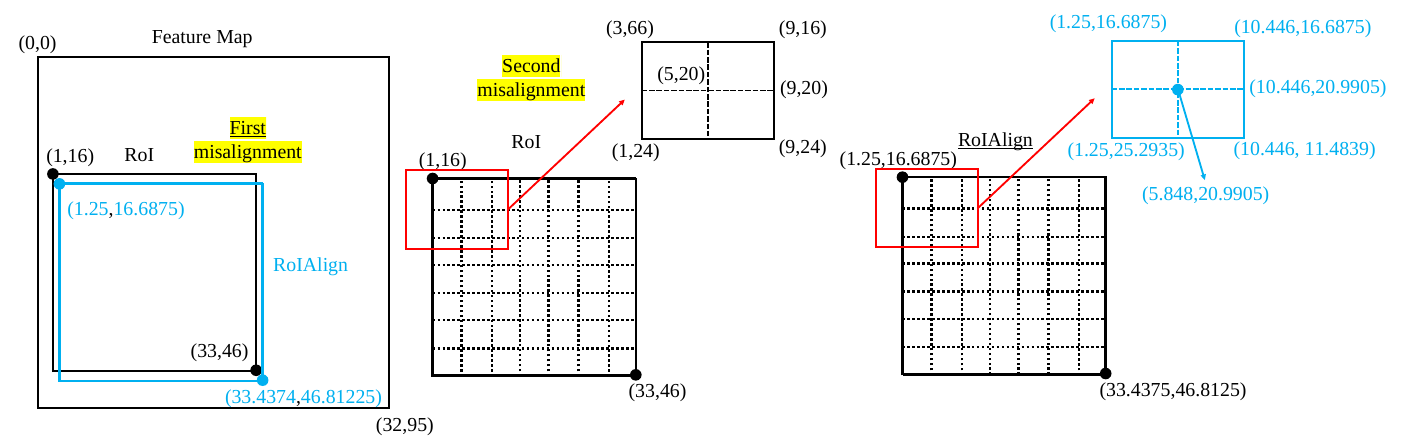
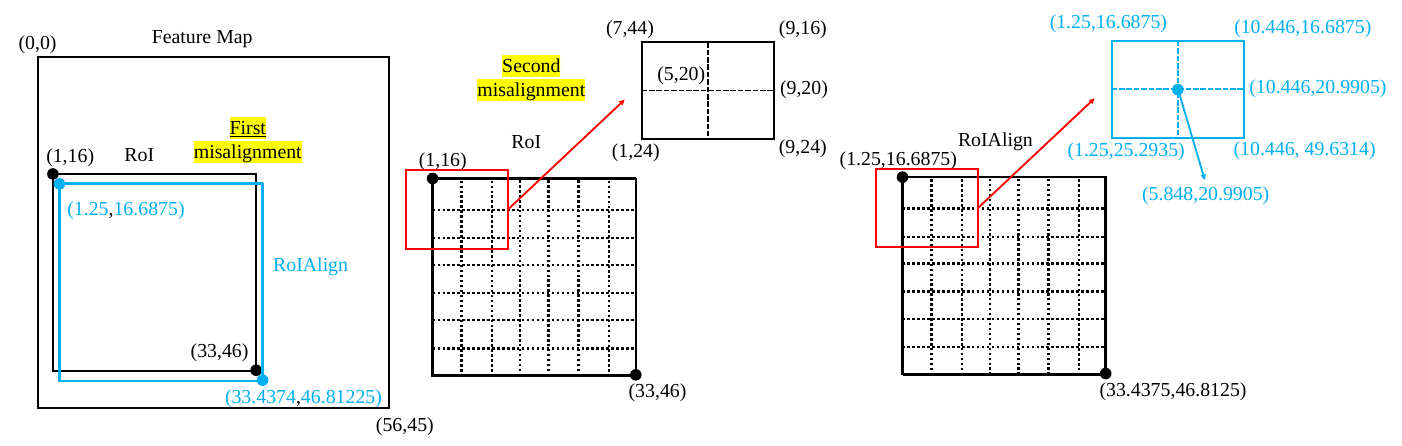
3,66: 3,66 -> 7,44
RoIAlign at (995, 140) underline: present -> none
11.4839: 11.4839 -> 49.6314
32,95: 32,95 -> 56,45
